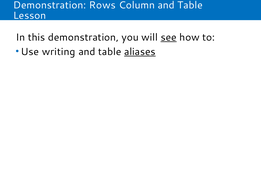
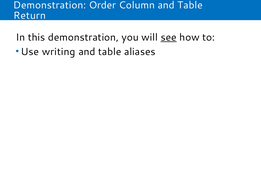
Rows: Rows -> Order
Lesson: Lesson -> Return
aliases underline: present -> none
